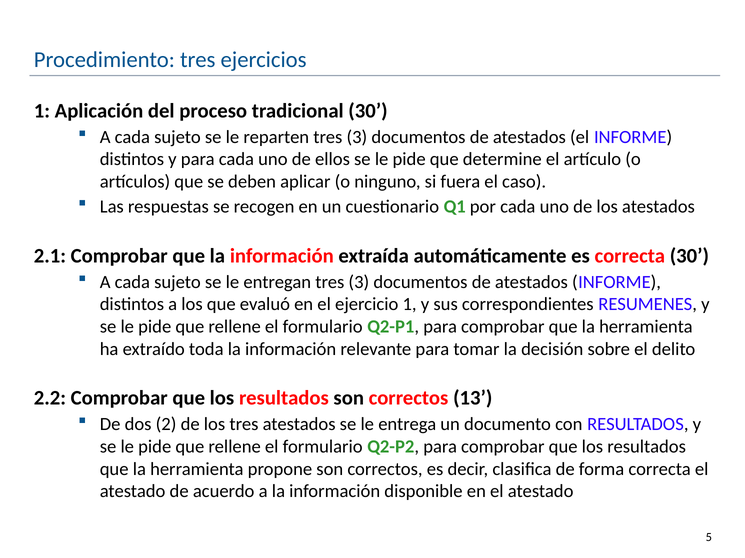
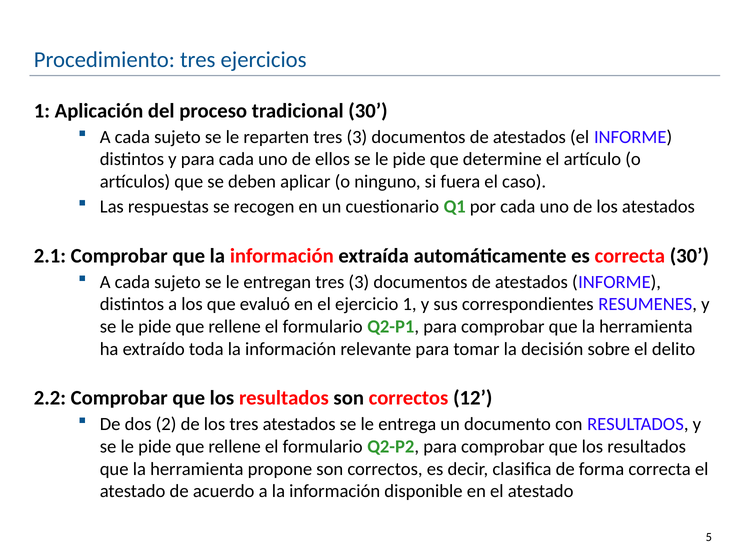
13: 13 -> 12
